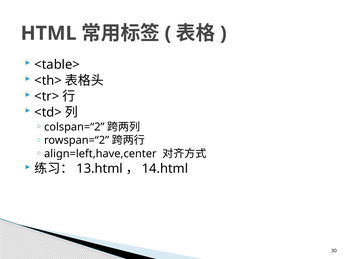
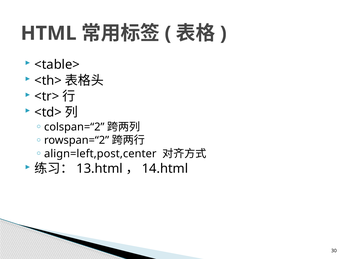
align=left,have,center: align=left,have,center -> align=left,post,center
